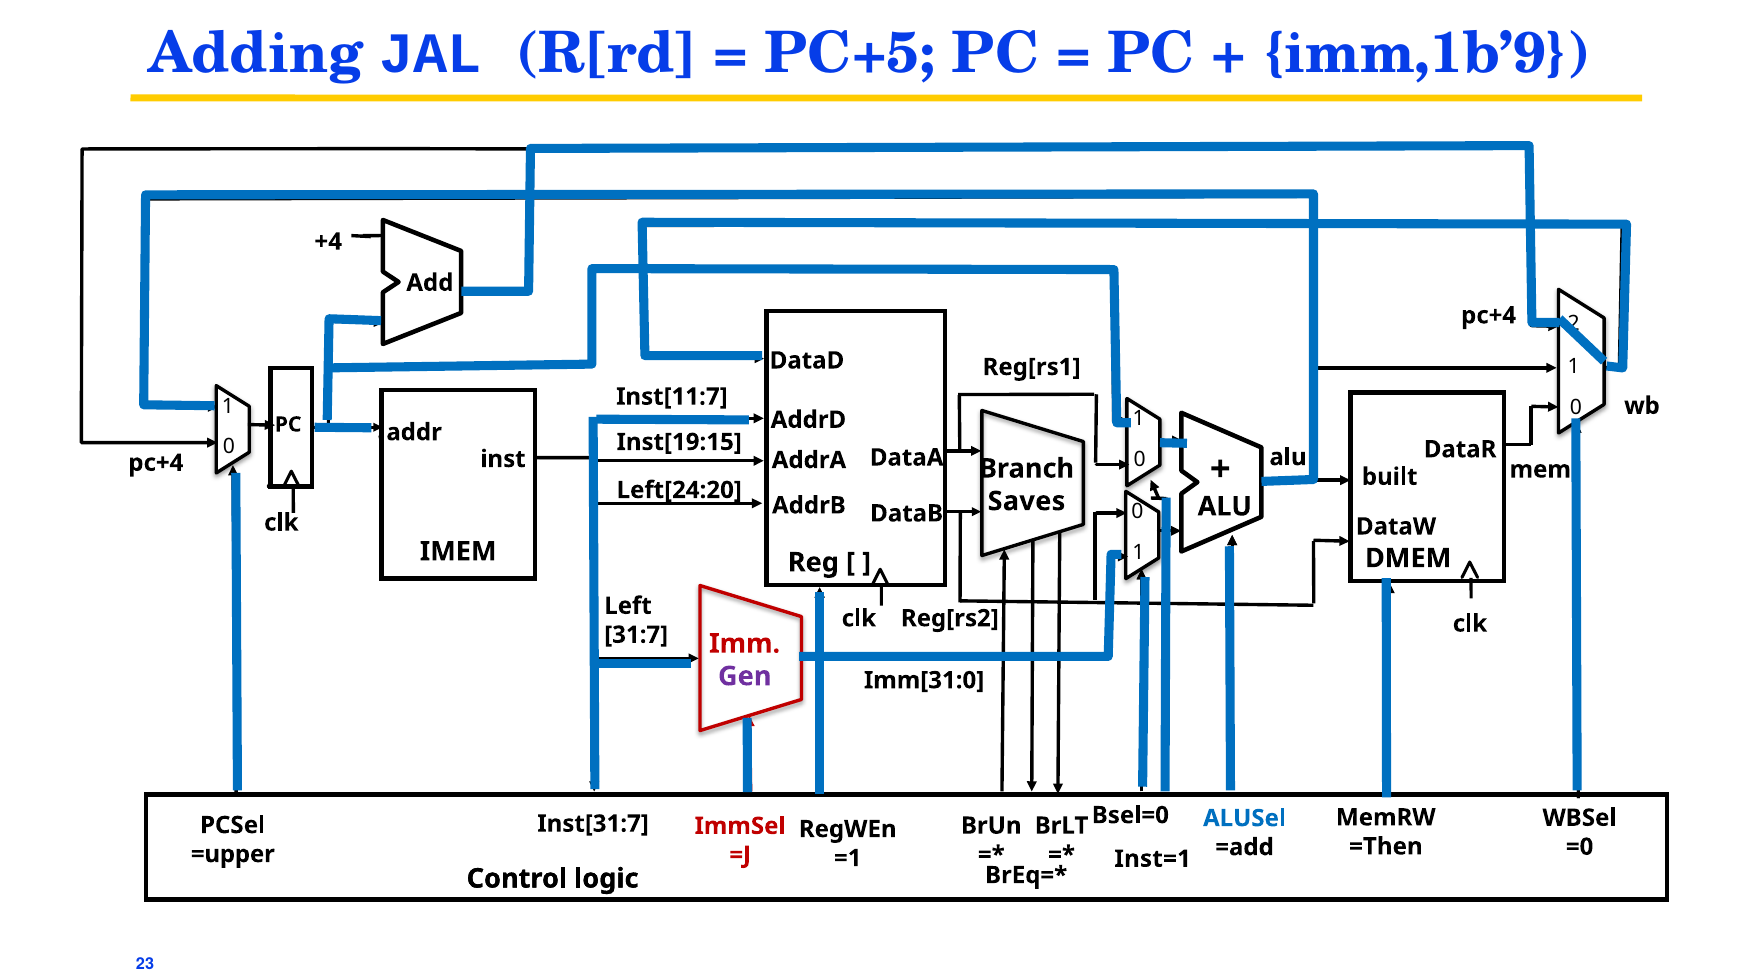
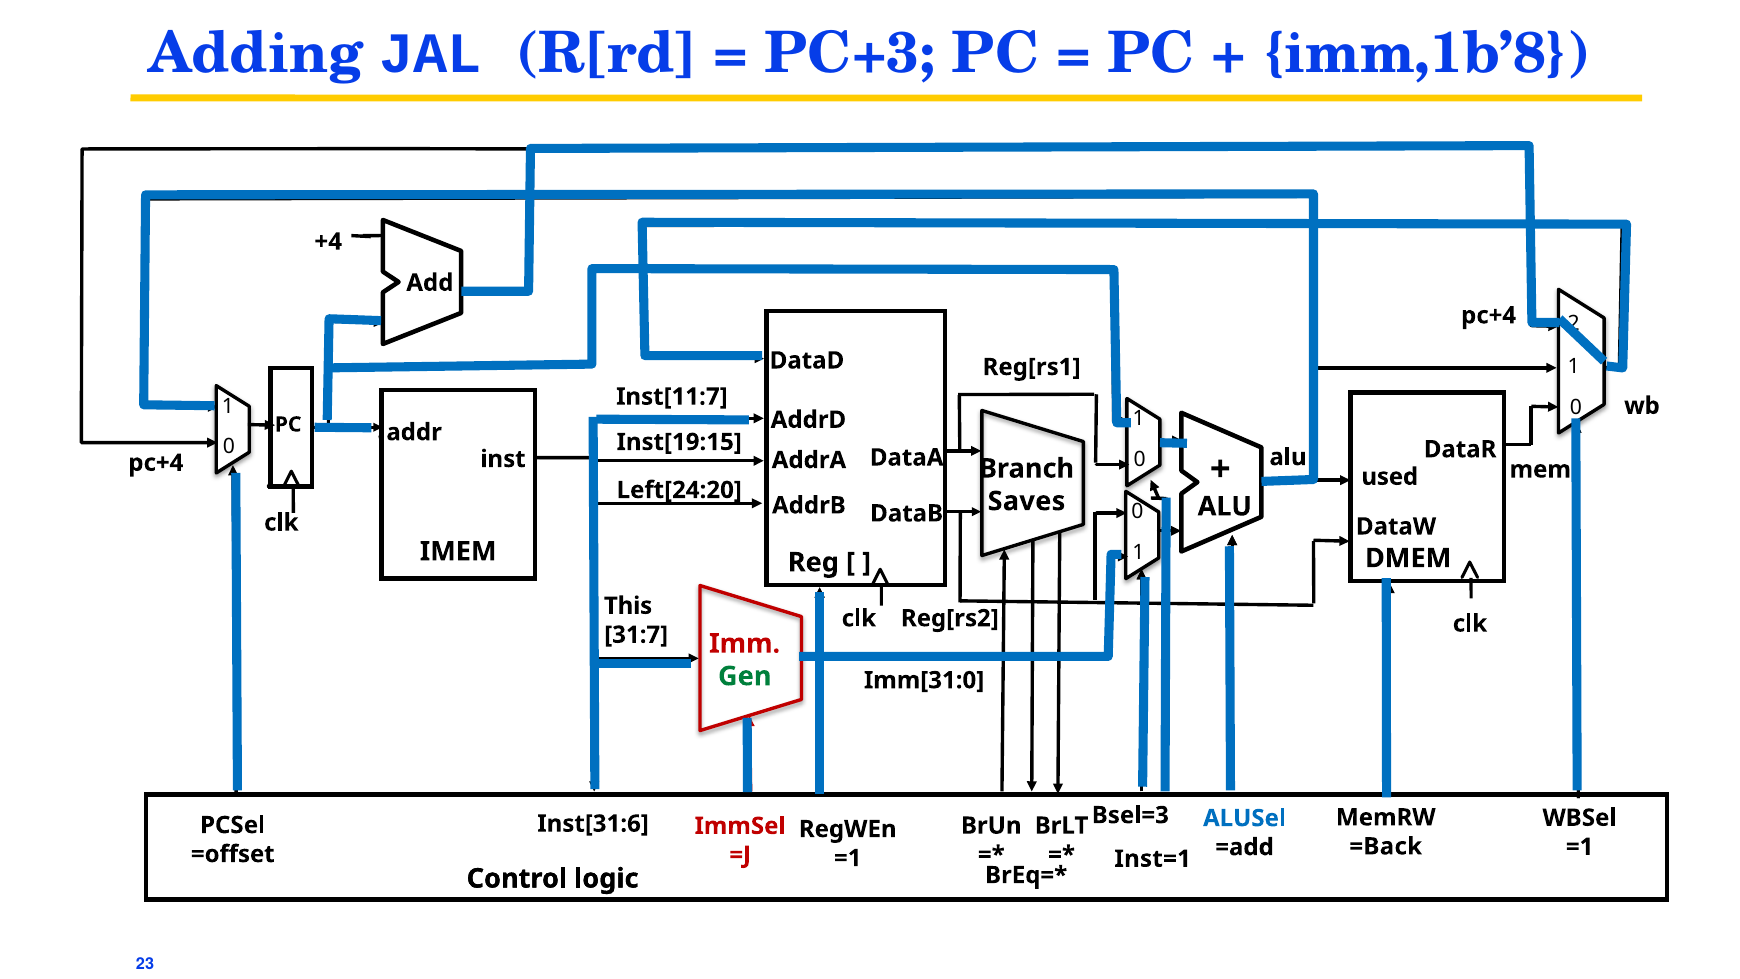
PC+5: PC+5 -> PC+3
imm,1b’9: imm,1b’9 -> imm,1b’8
built: built -> used
Left: Left -> This
Gen colour: purple -> green
Bsel=0: Bsel=0 -> Bsel=3
Inst[31:7: Inst[31:7 -> Inst[31:6
=Then: =Then -> =Back
=0 at (1580, 847): =0 -> =1
=upper: =upper -> =offset
